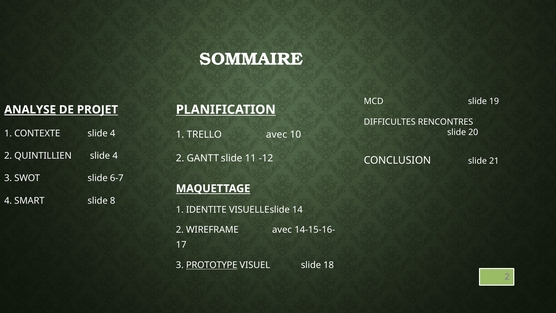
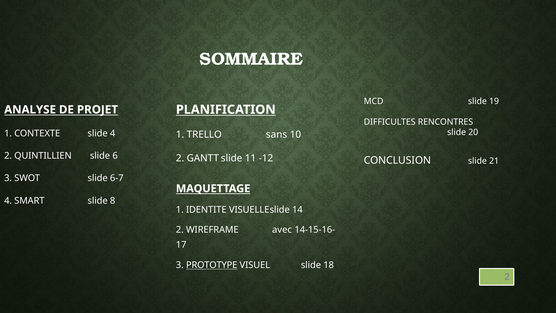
ANALYSE underline: present -> none
TRELLO avec: avec -> sans
QUINTILLIEN slide 4: 4 -> 6
